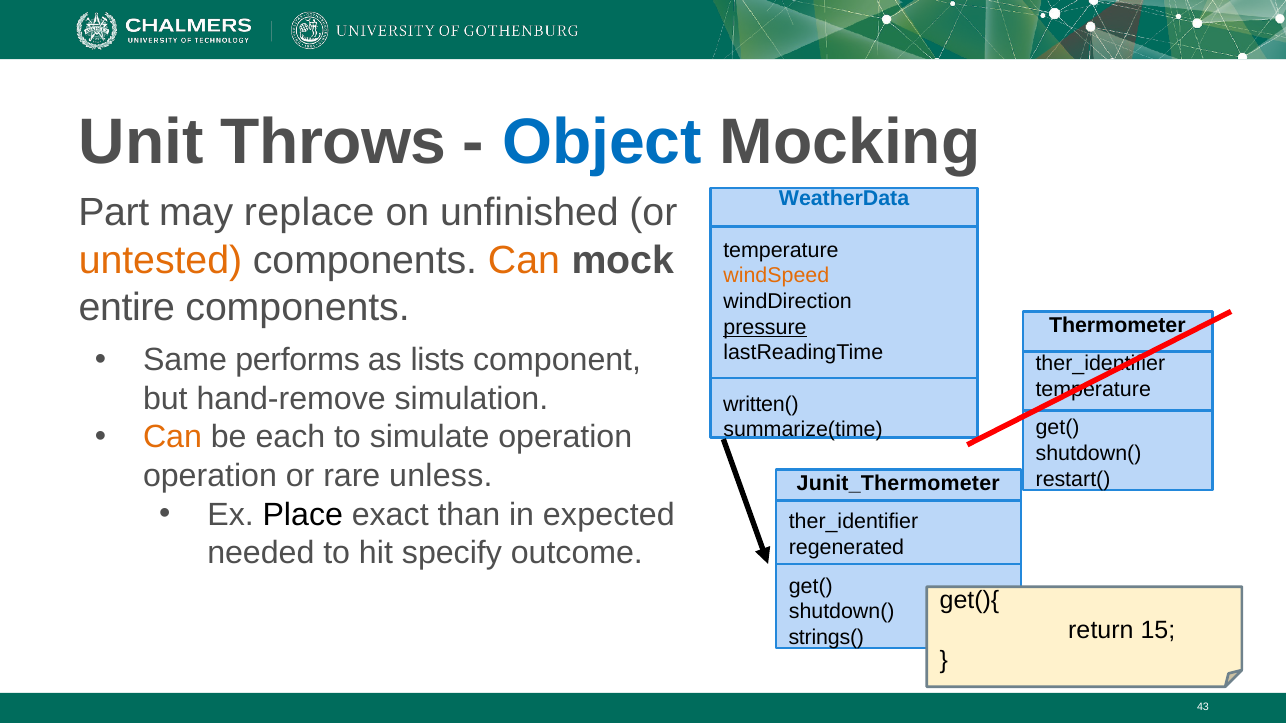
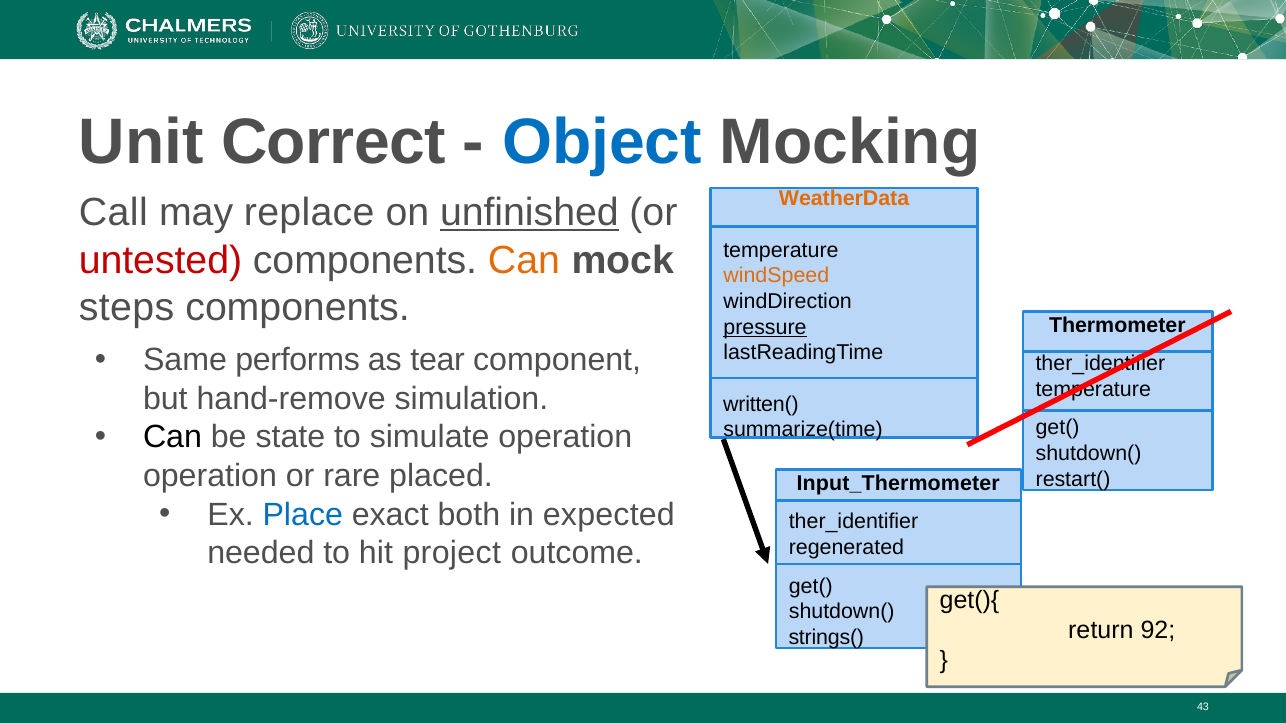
Throws: Throws -> Correct
WeatherData colour: blue -> orange
Part: Part -> Call
unfinished underline: none -> present
untested colour: orange -> red
entire: entire -> steps
lists: lists -> tear
Can at (173, 438) colour: orange -> black
each: each -> state
unless: unless -> placed
Junit_Thermometer: Junit_Thermometer -> Input_Thermometer
Place colour: black -> blue
than: than -> both
specify: specify -> project
15: 15 -> 92
